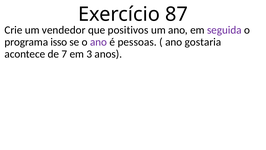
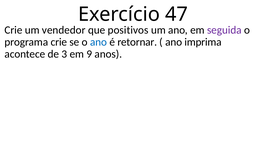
87: 87 -> 47
programa isso: isso -> crie
ano at (99, 42) colour: purple -> blue
pessoas: pessoas -> retornar
gostaria: gostaria -> imprima
7: 7 -> 3
3: 3 -> 9
